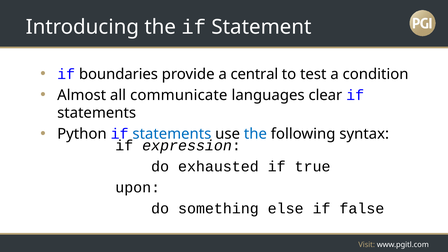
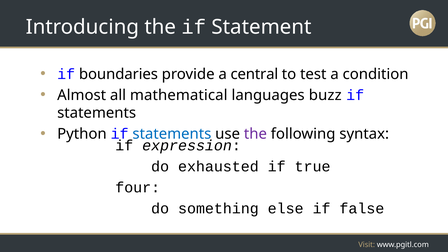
communicate: communicate -> mathematical
clear: clear -> buzz
the at (255, 134) colour: blue -> purple
upon: upon -> four
